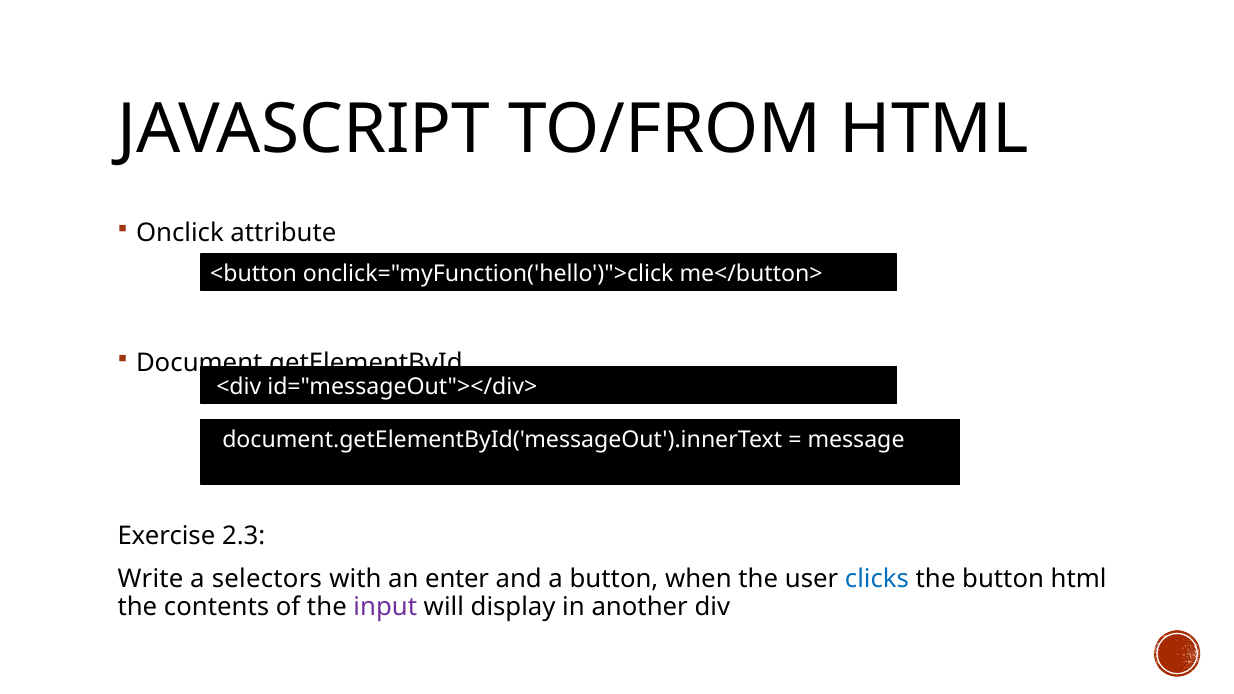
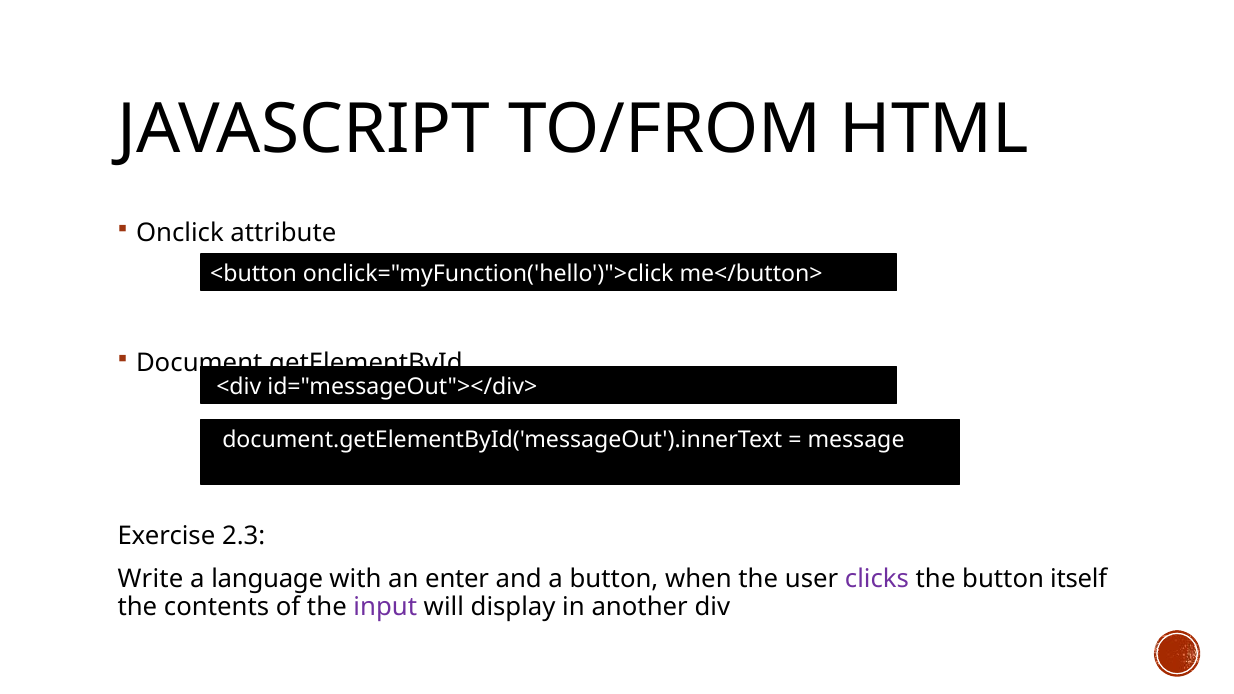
selectors: selectors -> language
clicks colour: blue -> purple
button html: html -> itself
